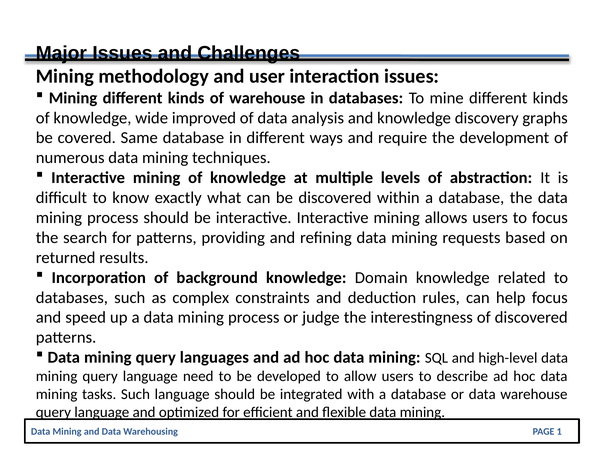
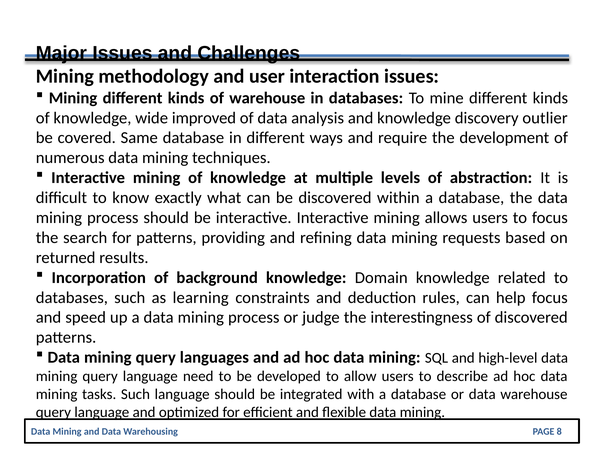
graphs: graphs -> outlier
complex: complex -> learning
1: 1 -> 8
